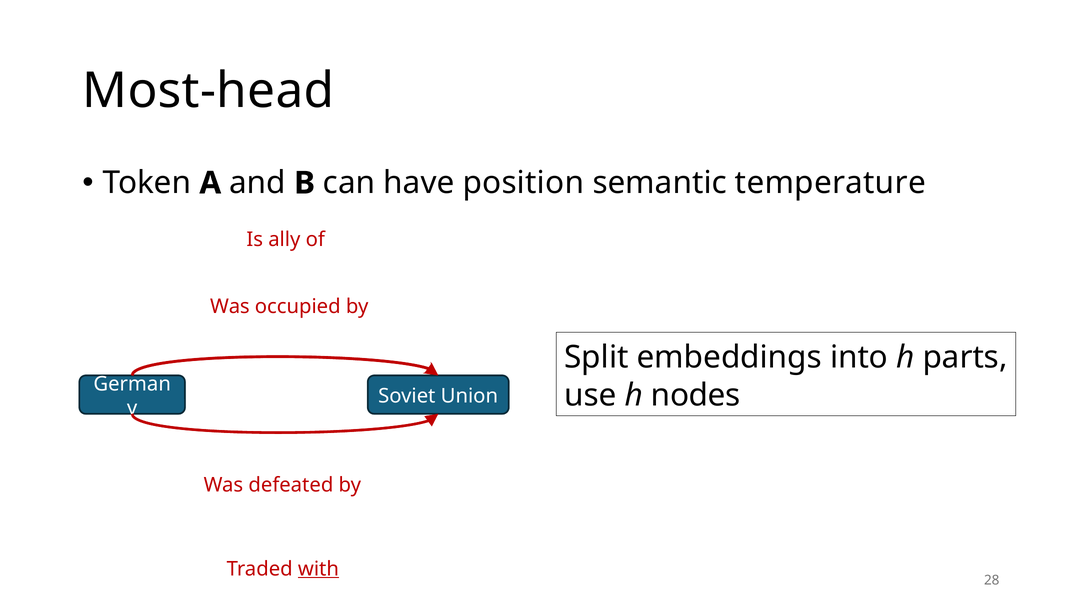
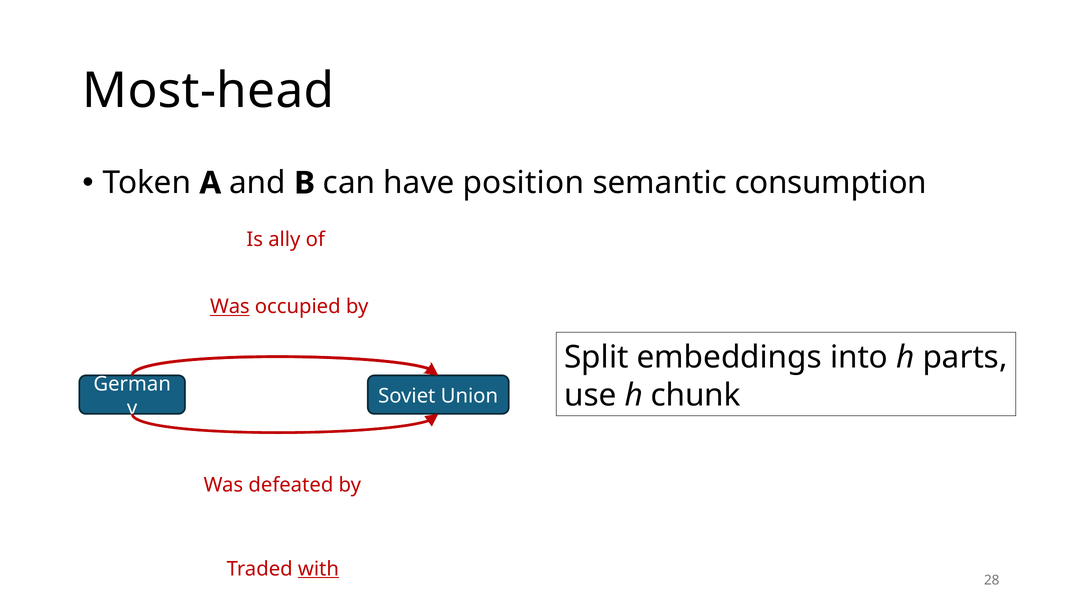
temperature: temperature -> consumption
Was at (230, 307) underline: none -> present
nodes: nodes -> chunk
